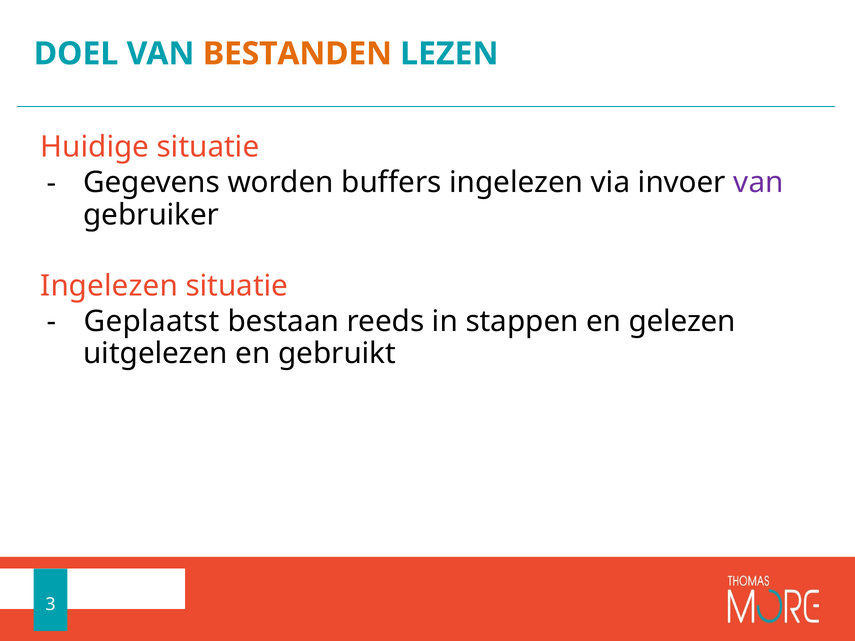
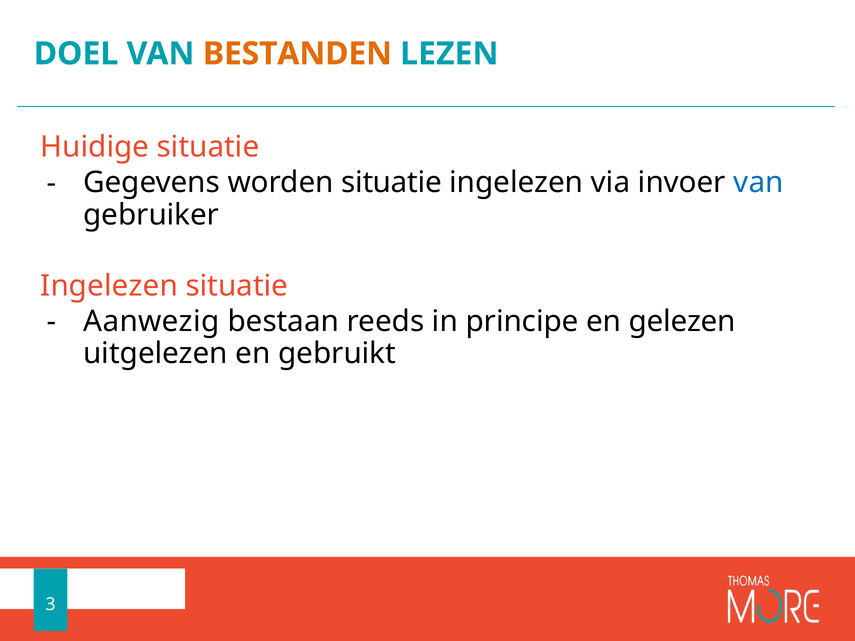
worden buffers: buffers -> situatie
van at (758, 183) colour: purple -> blue
Geplaatst: Geplaatst -> Aanwezig
stappen: stappen -> principe
